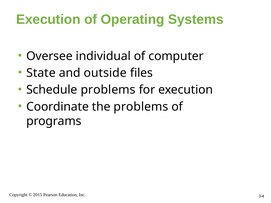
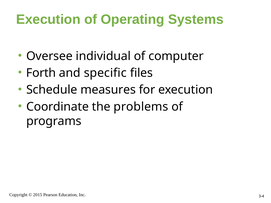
State: State -> Forth
outside: outside -> specific
Schedule problems: problems -> measures
